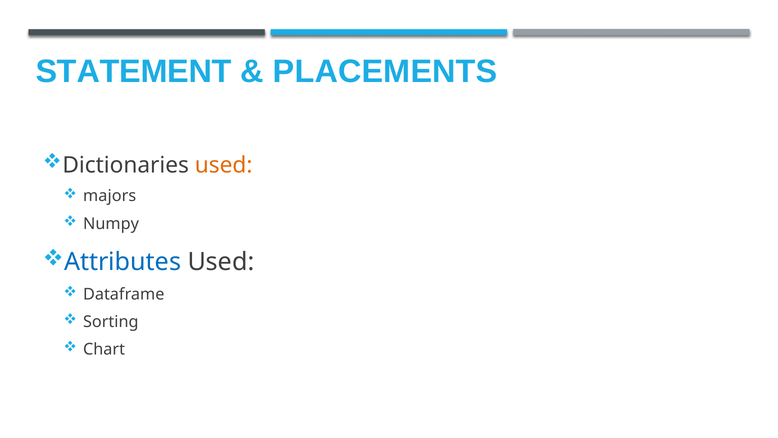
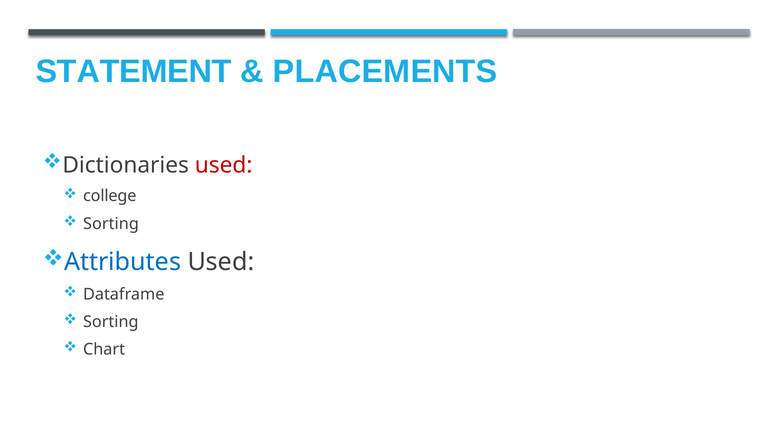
used at (224, 165) colour: orange -> red
majors: majors -> college
Numpy at (111, 223): Numpy -> Sorting
